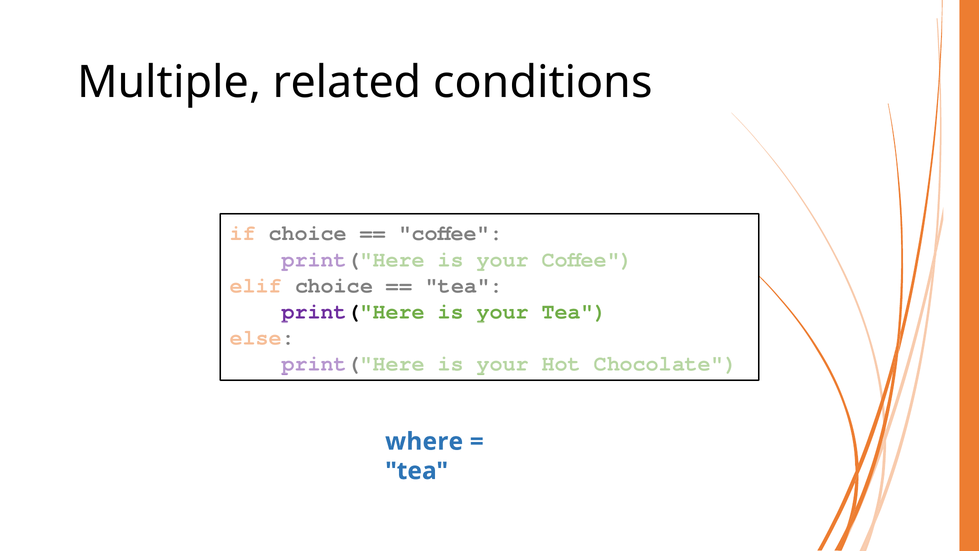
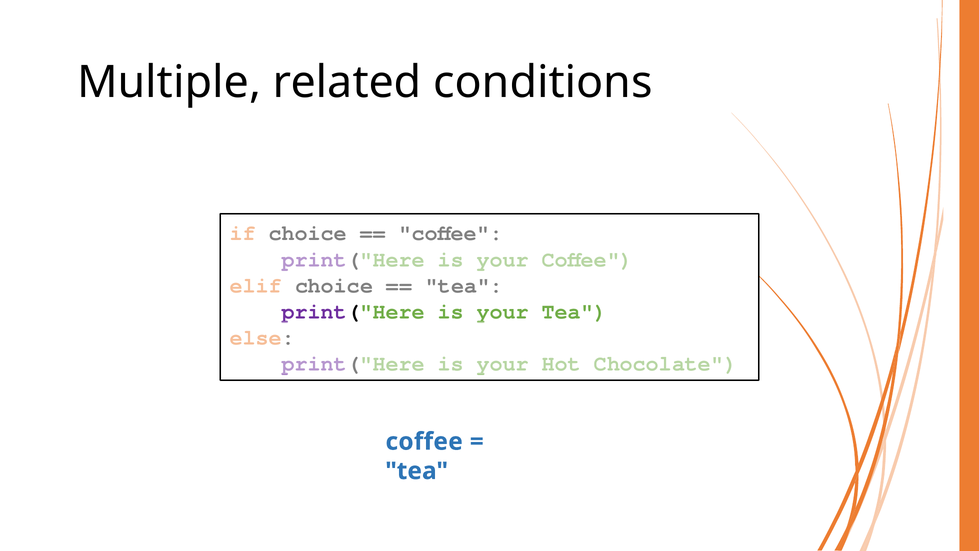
where at (424, 441): where -> coffee
